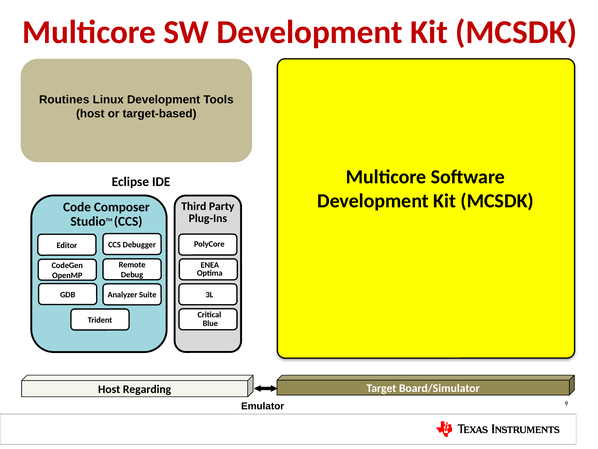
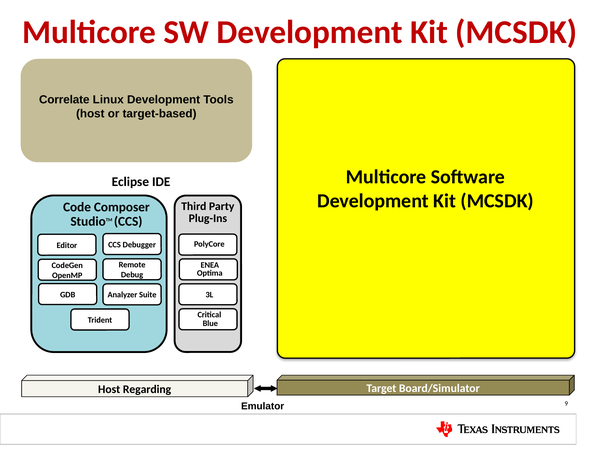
Routines: Routines -> Correlate
